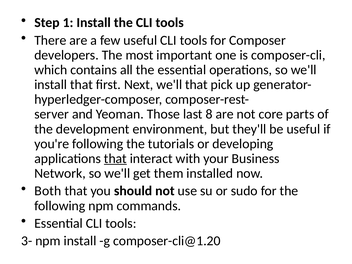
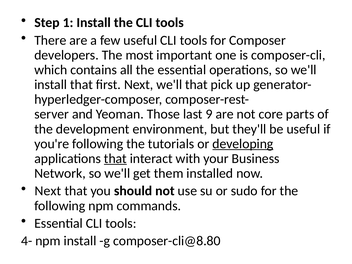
8: 8 -> 9
developing underline: none -> present
Both at (48, 191): Both -> Next
3-: 3- -> 4-
composer-cli@1.20: composer-cli@1.20 -> composer-cli@8.80
